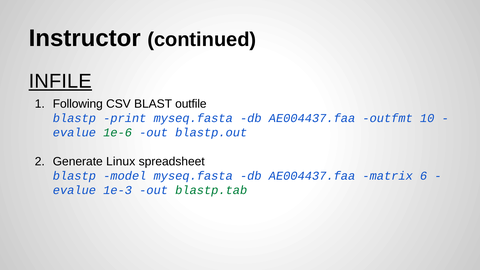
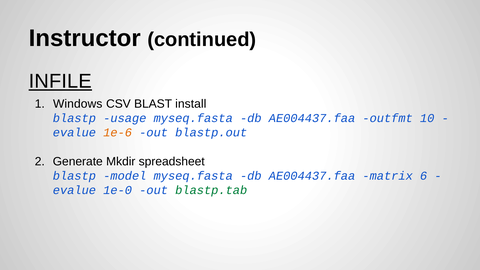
Following: Following -> Windows
outfile: outfile -> install
print: print -> usage
1e-6 colour: green -> orange
Linux: Linux -> Mkdir
1e-3: 1e-3 -> 1e-0
